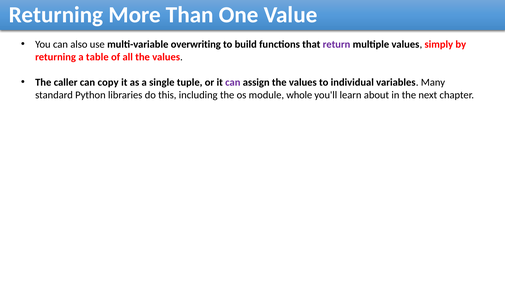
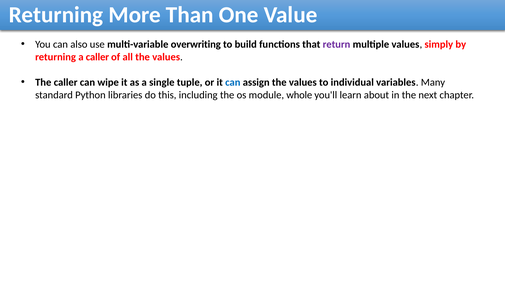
a table: table -> caller
copy: copy -> wipe
can at (233, 82) colour: purple -> blue
